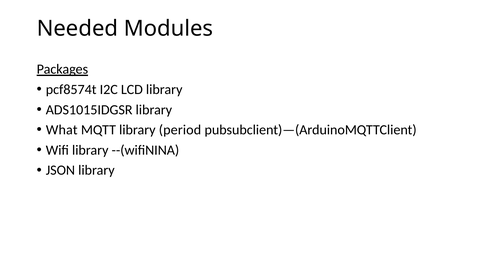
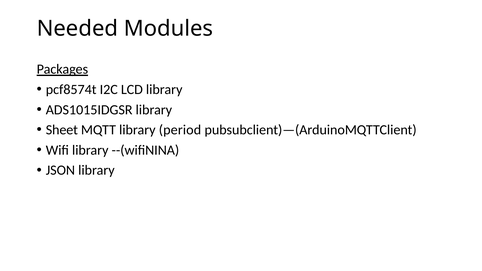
What: What -> Sheet
